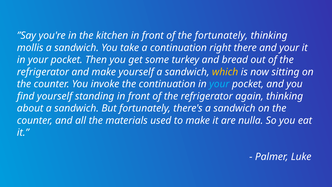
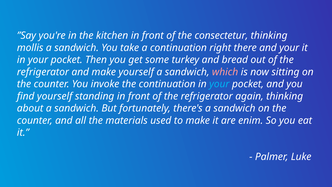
the fortunately: fortunately -> consectetur
which colour: yellow -> pink
nulla: nulla -> enim
